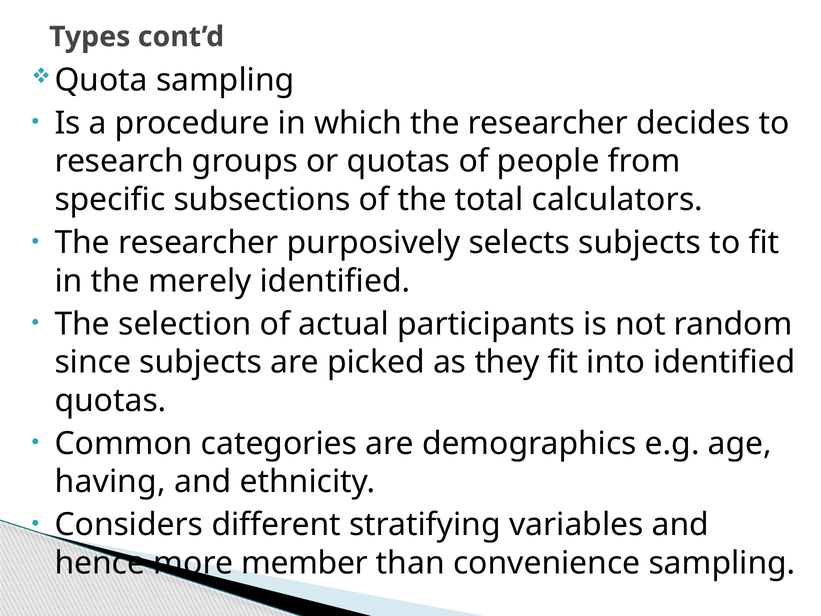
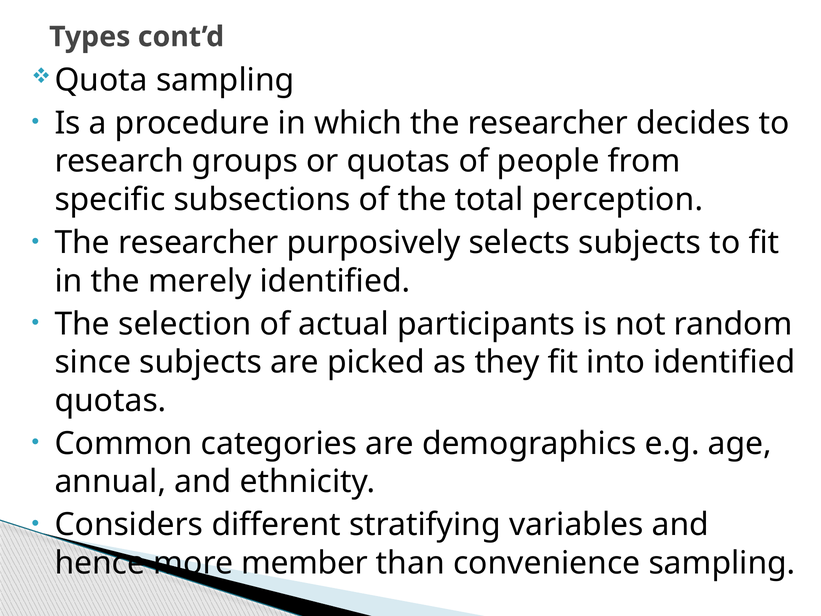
calculators: calculators -> perception
having: having -> annual
